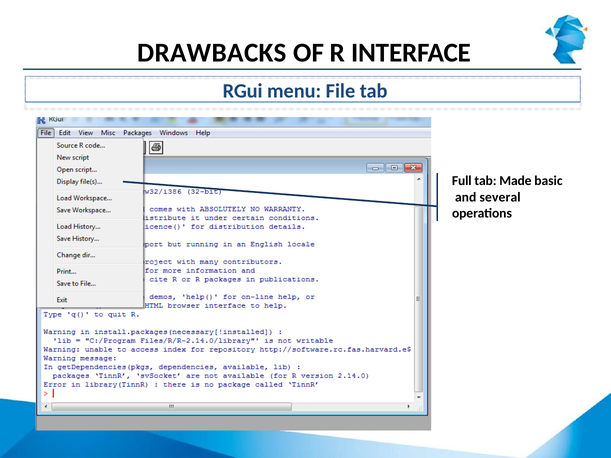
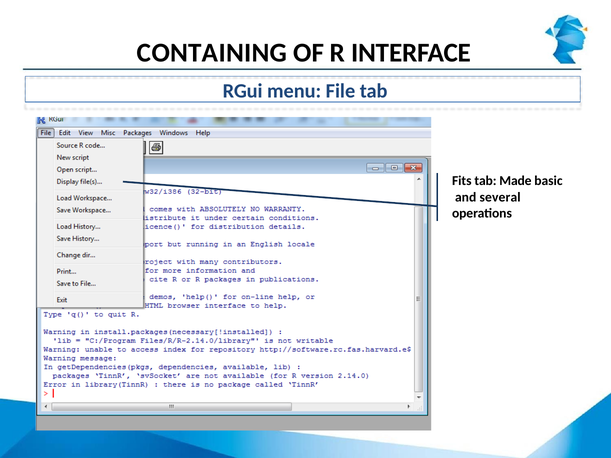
DRAWBACKS: DRAWBACKS -> CONTAINING
Full: Full -> Fits
